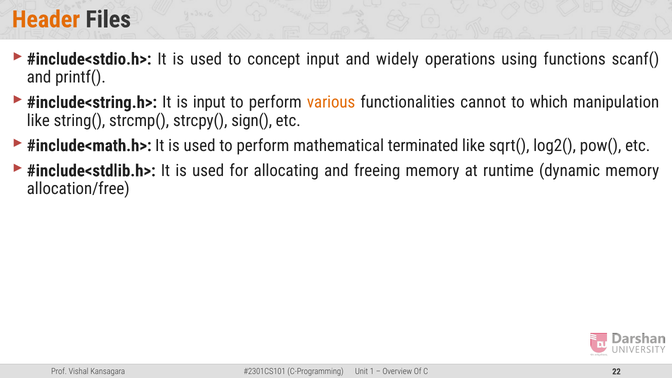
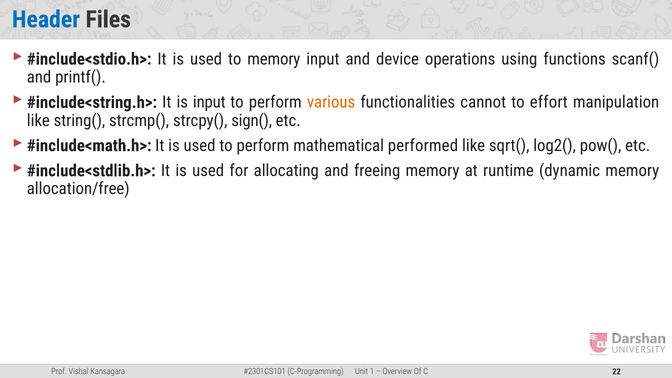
Header colour: orange -> blue
to concept: concept -> memory
widely: widely -> device
which: which -> effort
terminated: terminated -> performed
